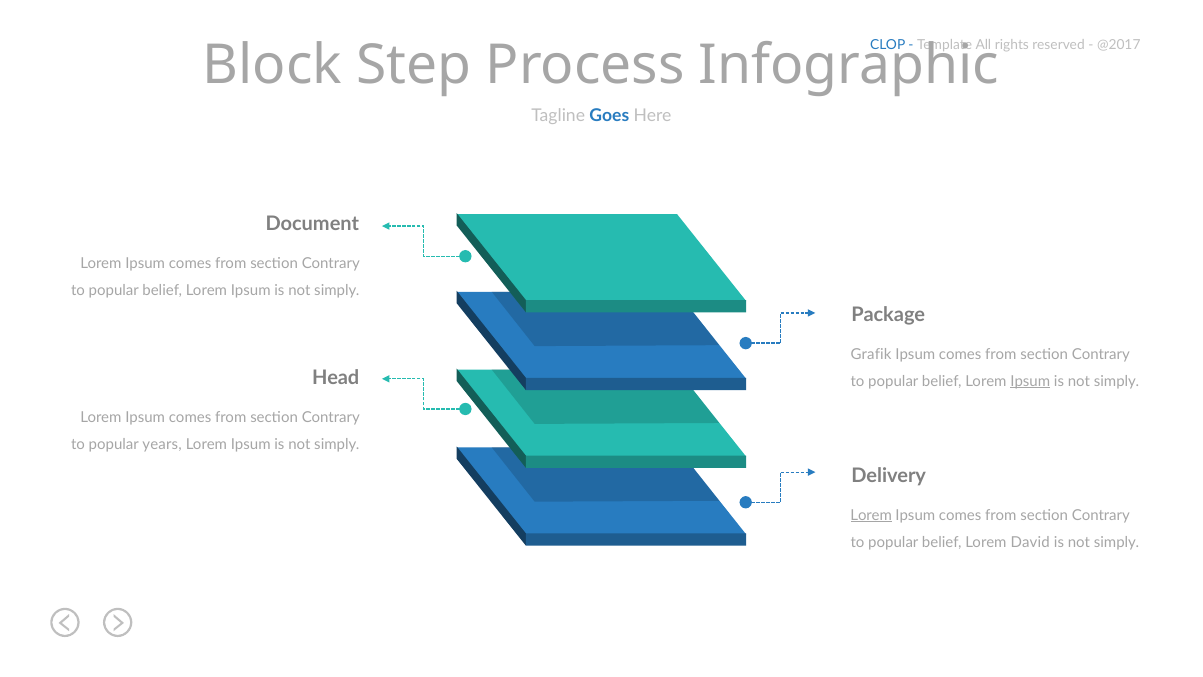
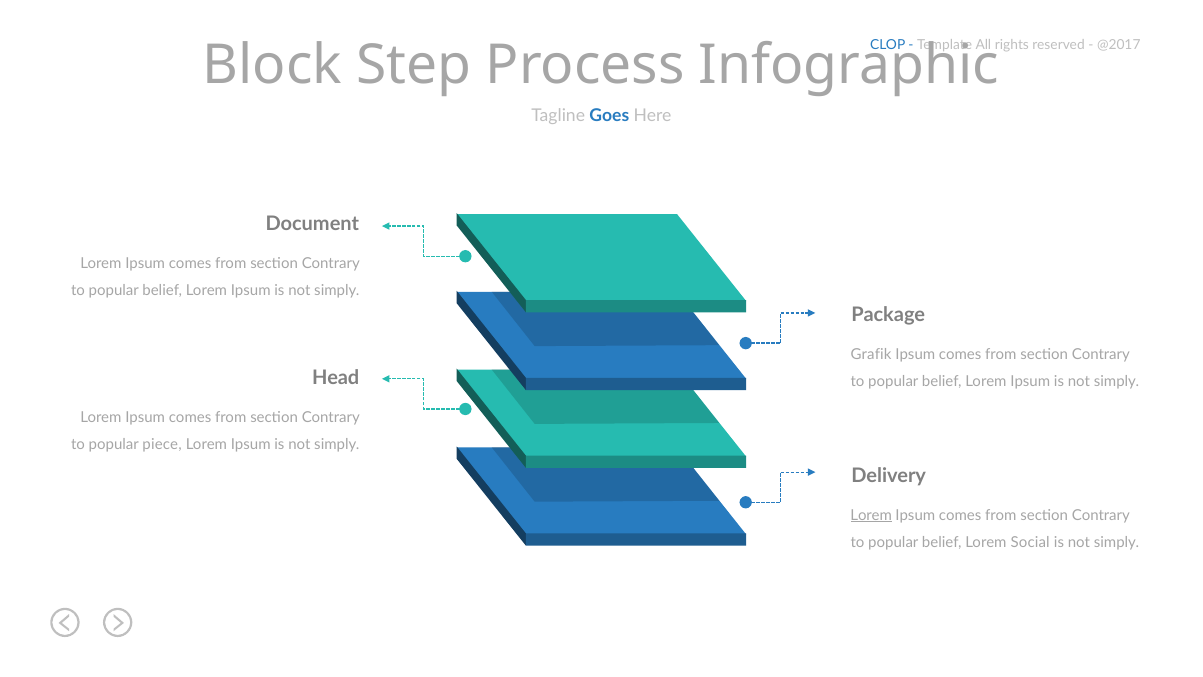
Ipsum at (1030, 381) underline: present -> none
years: years -> piece
David: David -> Social
